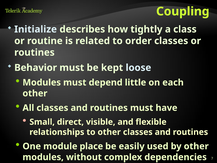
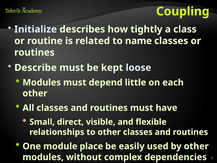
order: order -> name
Behavior: Behavior -> Describe
